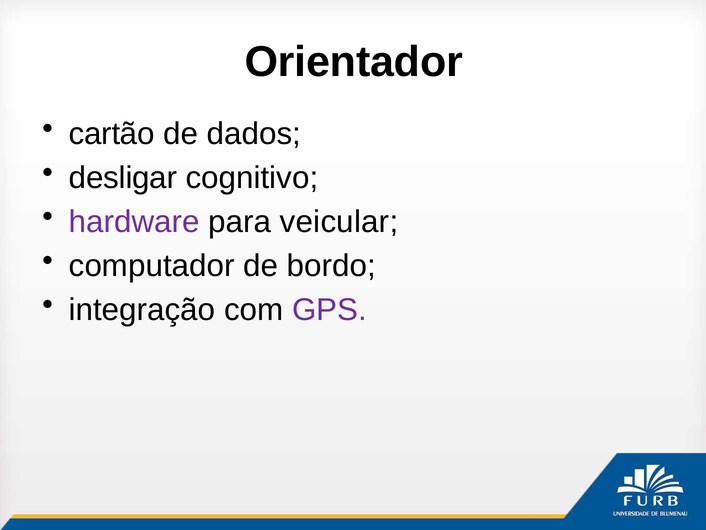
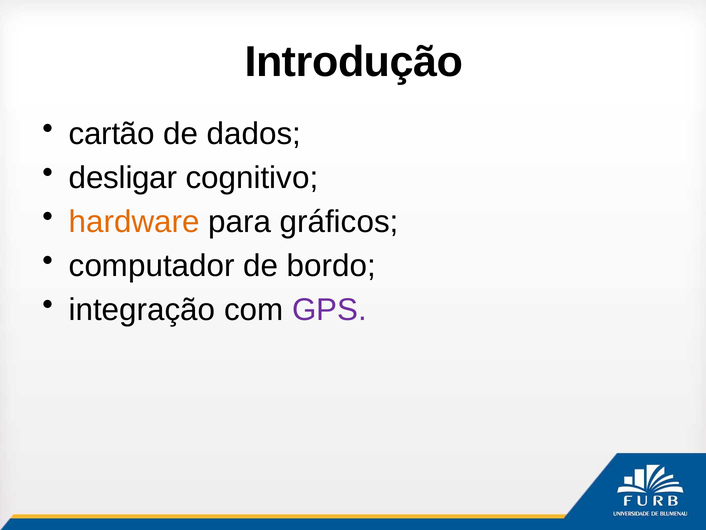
Orientador: Orientador -> Introdução
hardware colour: purple -> orange
veicular: veicular -> gráficos
